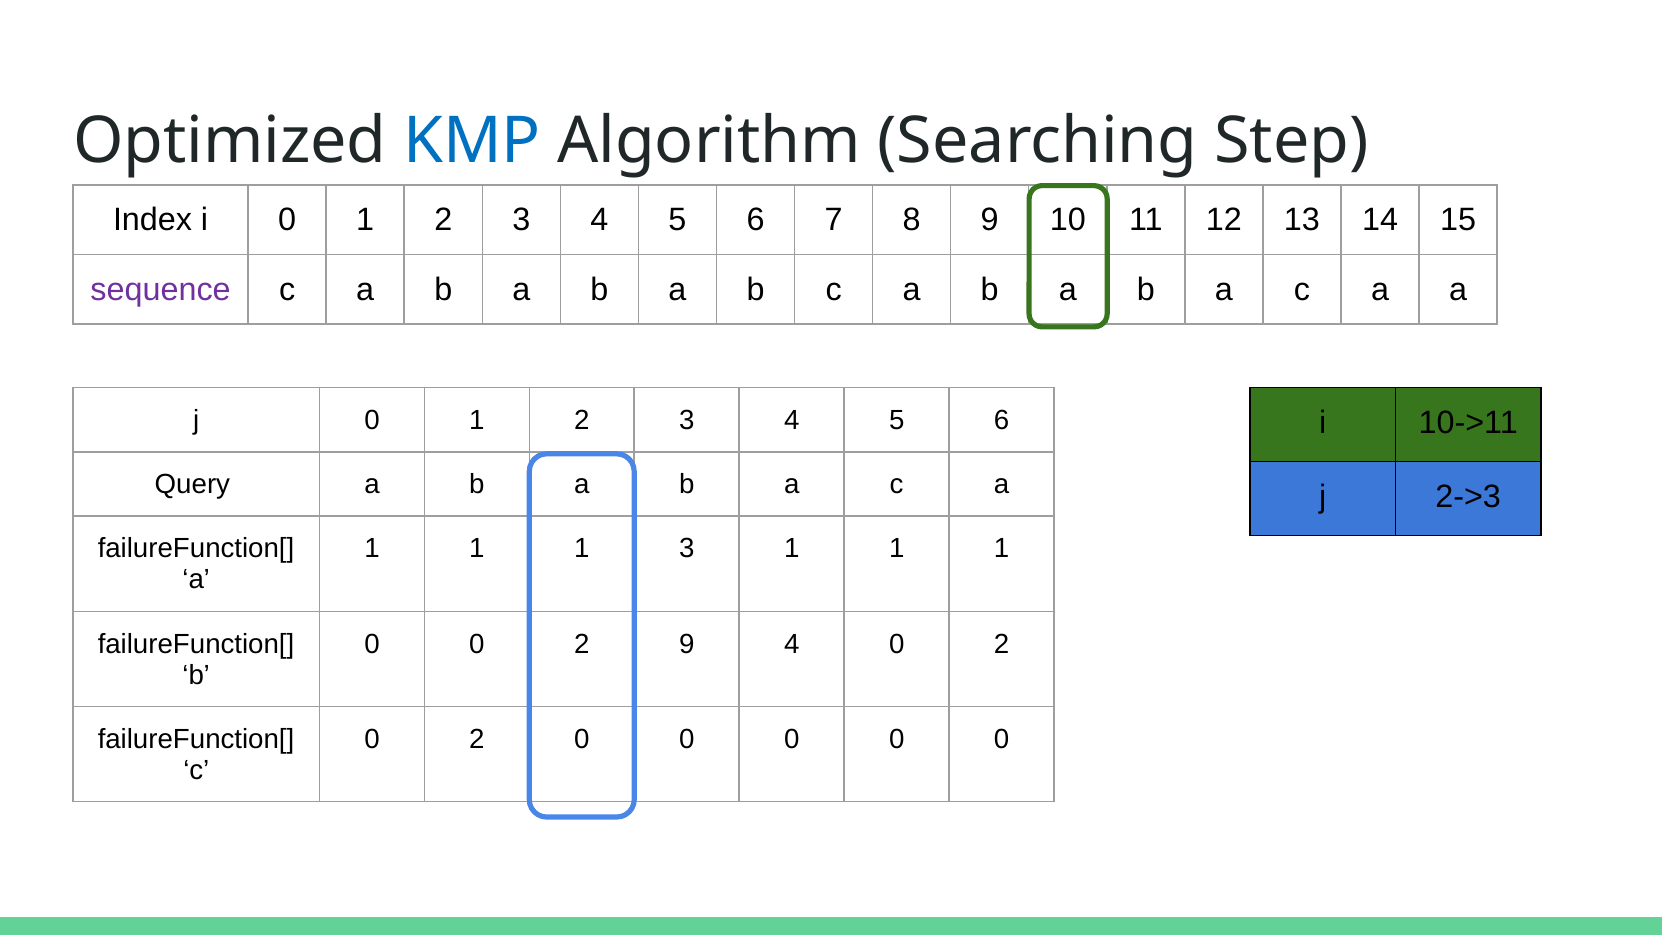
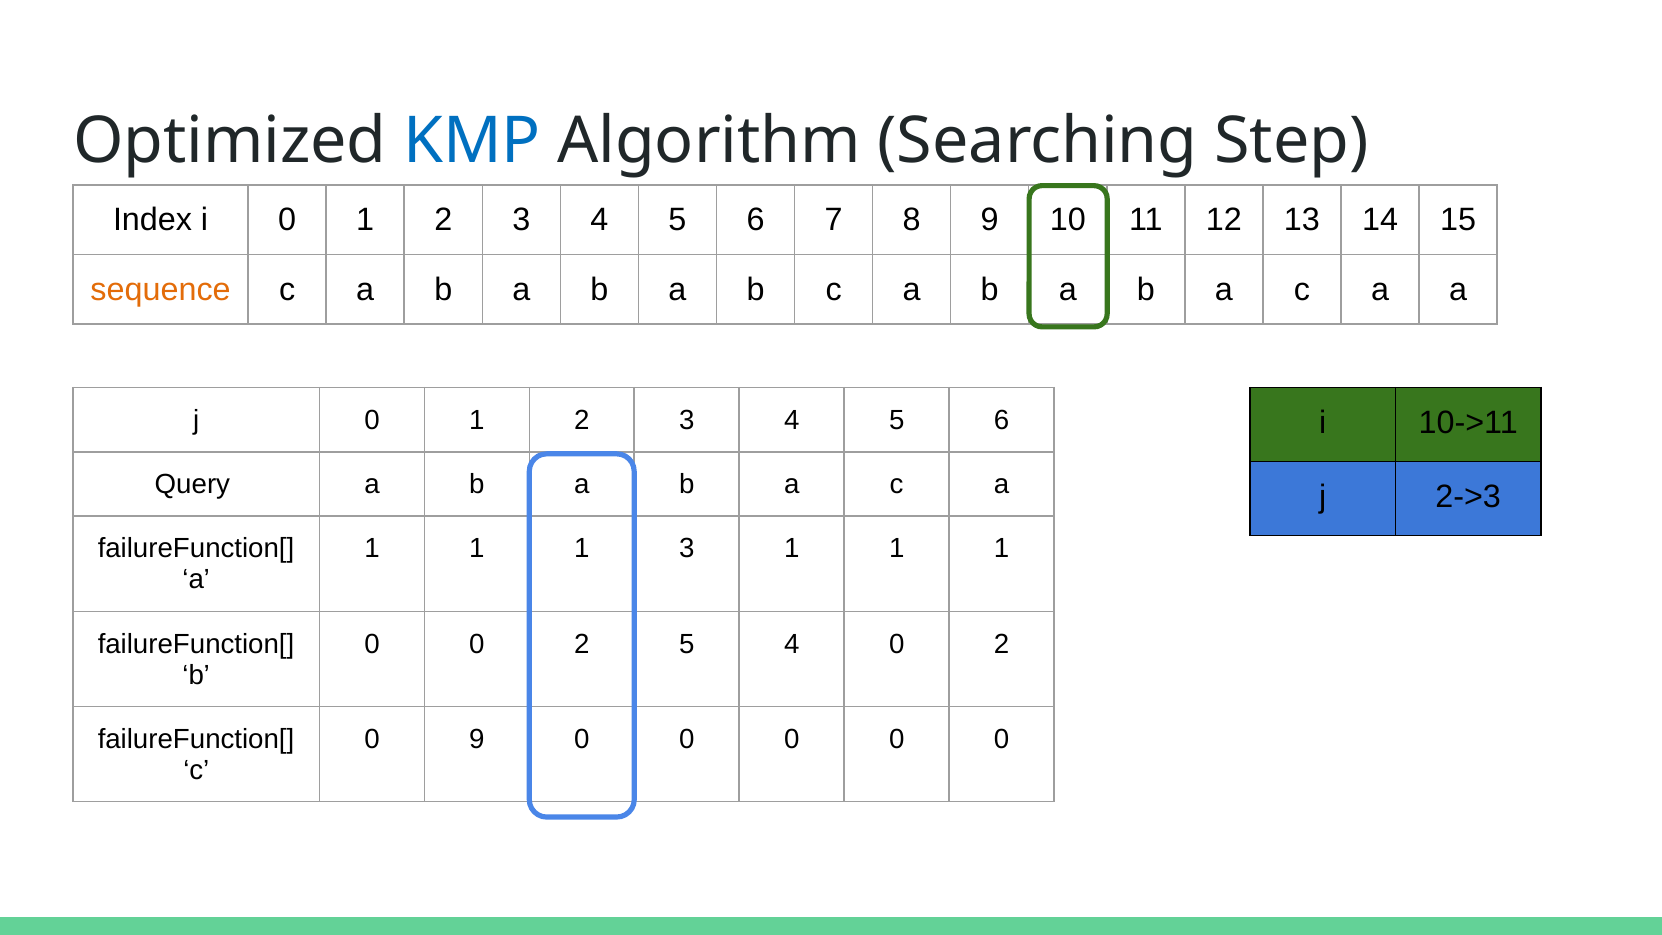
sequence colour: purple -> orange
2 9: 9 -> 5
2 at (477, 739): 2 -> 9
